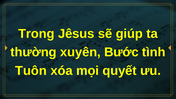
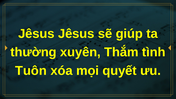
Trong at (36, 34): Trong -> Jêsus
Bước: Bước -> Thắm
